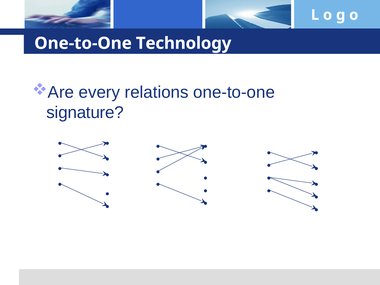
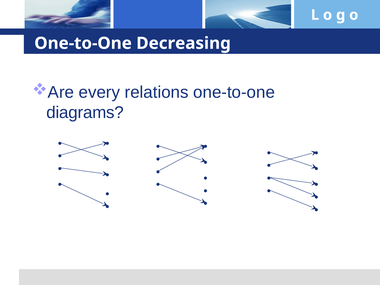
Technology: Technology -> Decreasing
signature: signature -> diagrams
